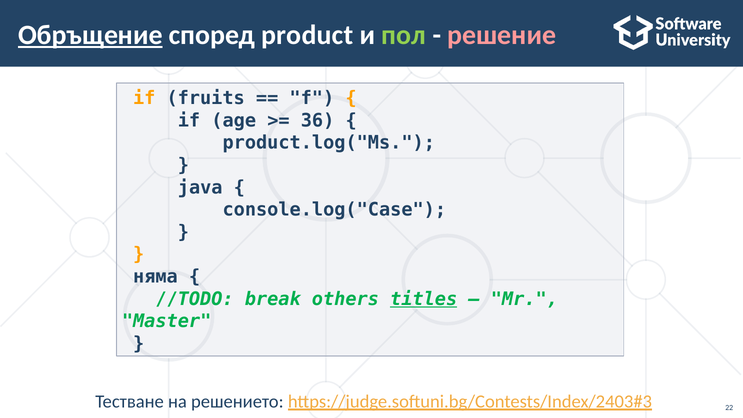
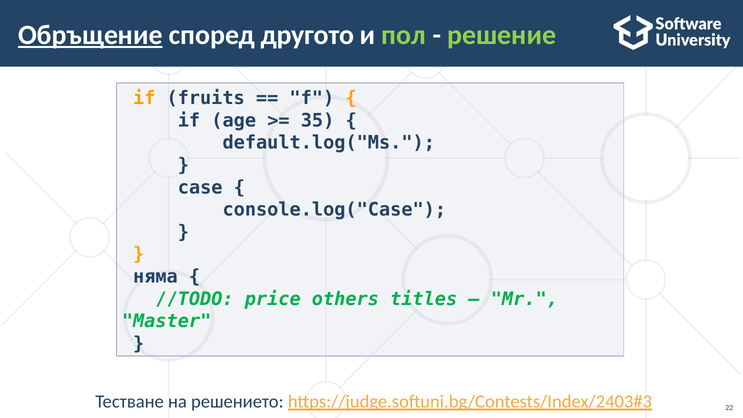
product: product -> другото
решение colour: pink -> light green
36: 36 -> 35
product.log("Ms: product.log("Ms -> default.log("Ms
java: java -> case
break: break -> price
titles underline: present -> none
